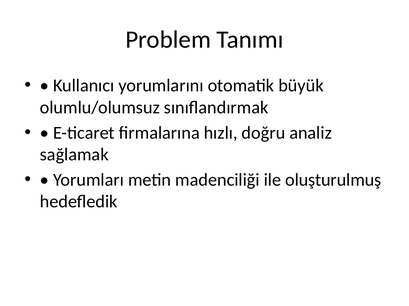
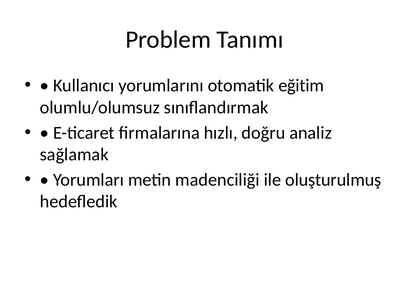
büyük: büyük -> eğitim
